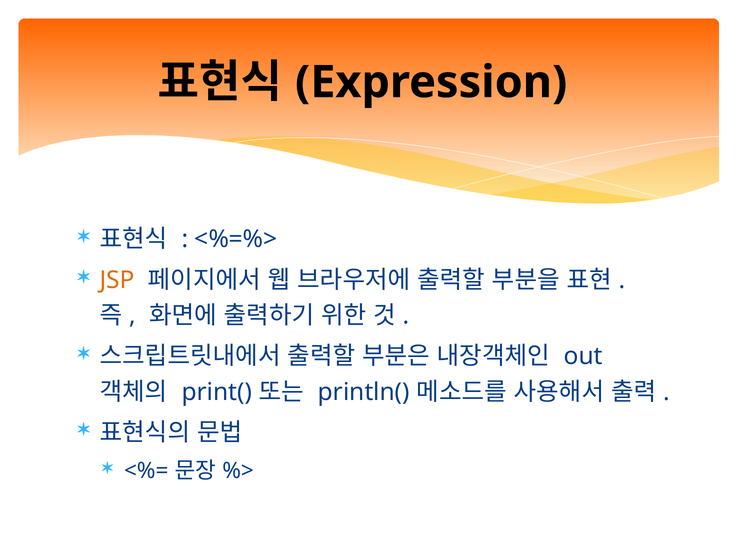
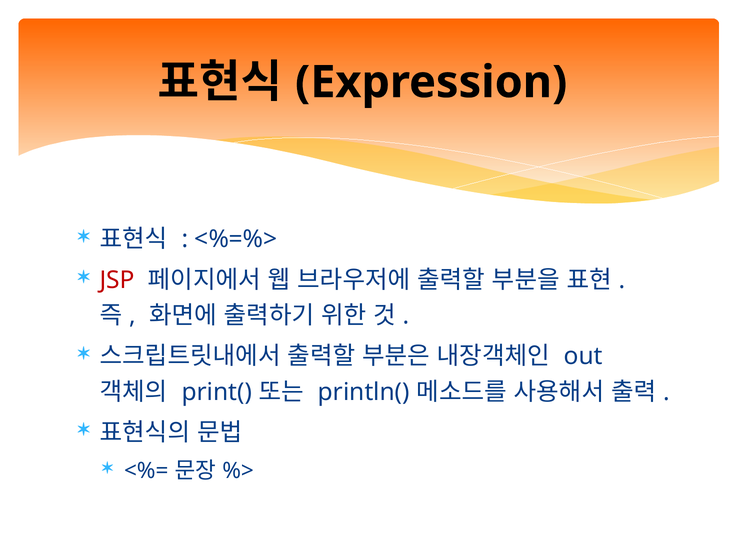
JSP colour: orange -> red
